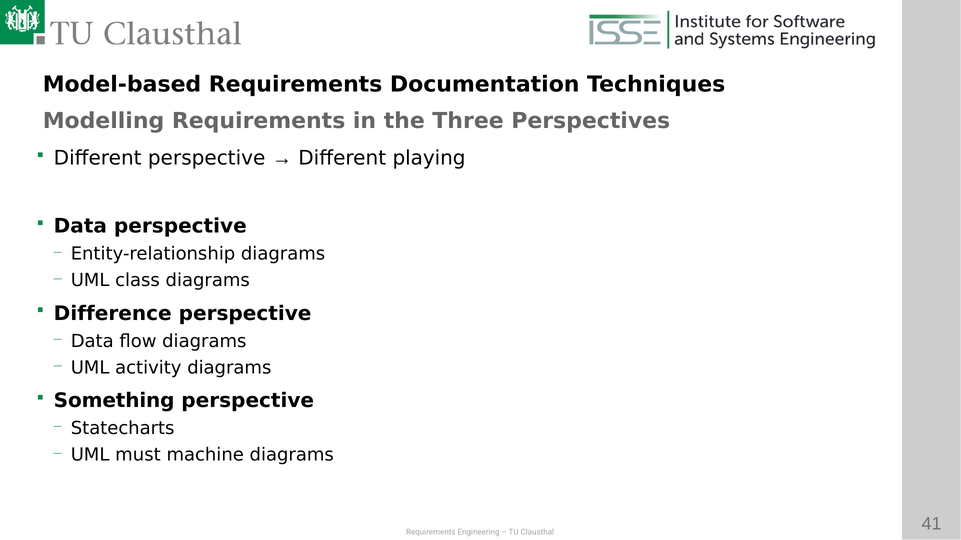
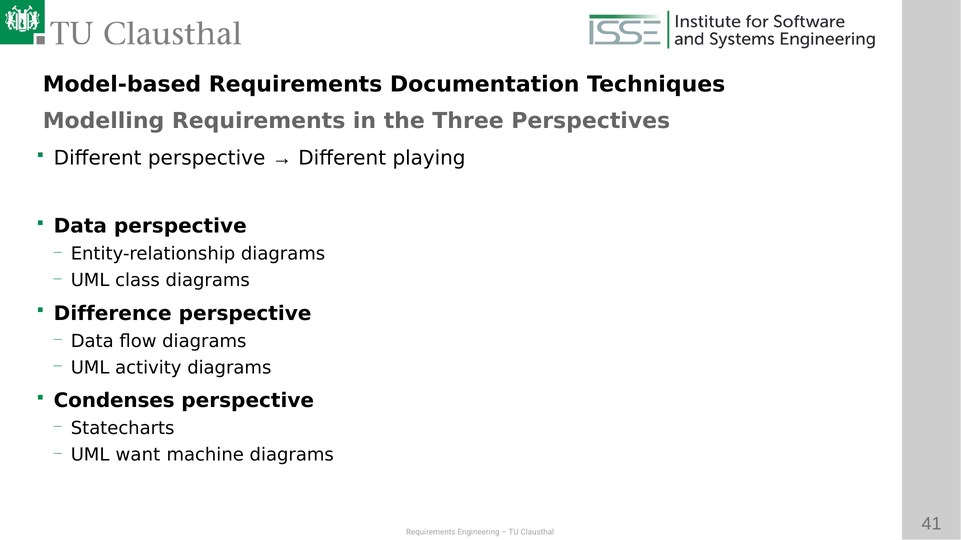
Something: Something -> Condenses
must: must -> want
